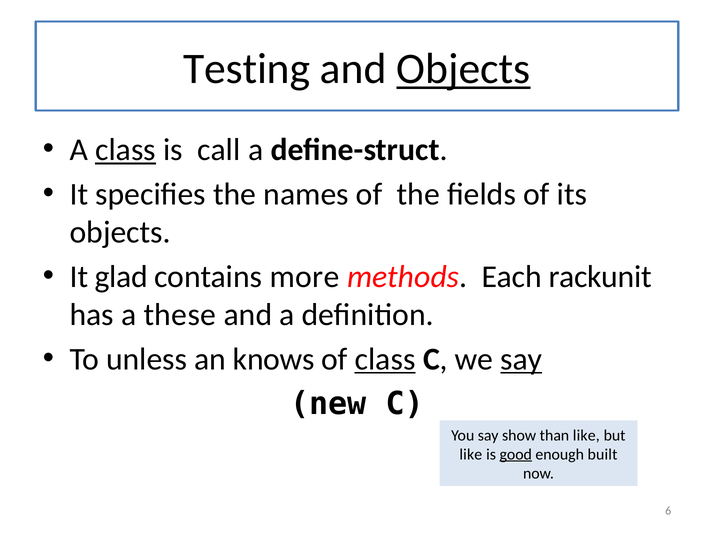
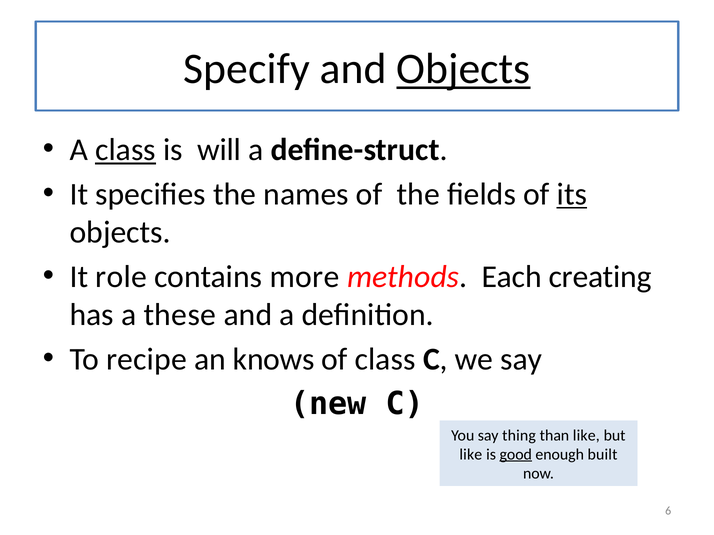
Testing: Testing -> Specify
call: call -> will
its underline: none -> present
glad: glad -> role
rackunit: rackunit -> creating
unless: unless -> recipe
class at (385, 359) underline: present -> none
say at (521, 359) underline: present -> none
show: show -> thing
